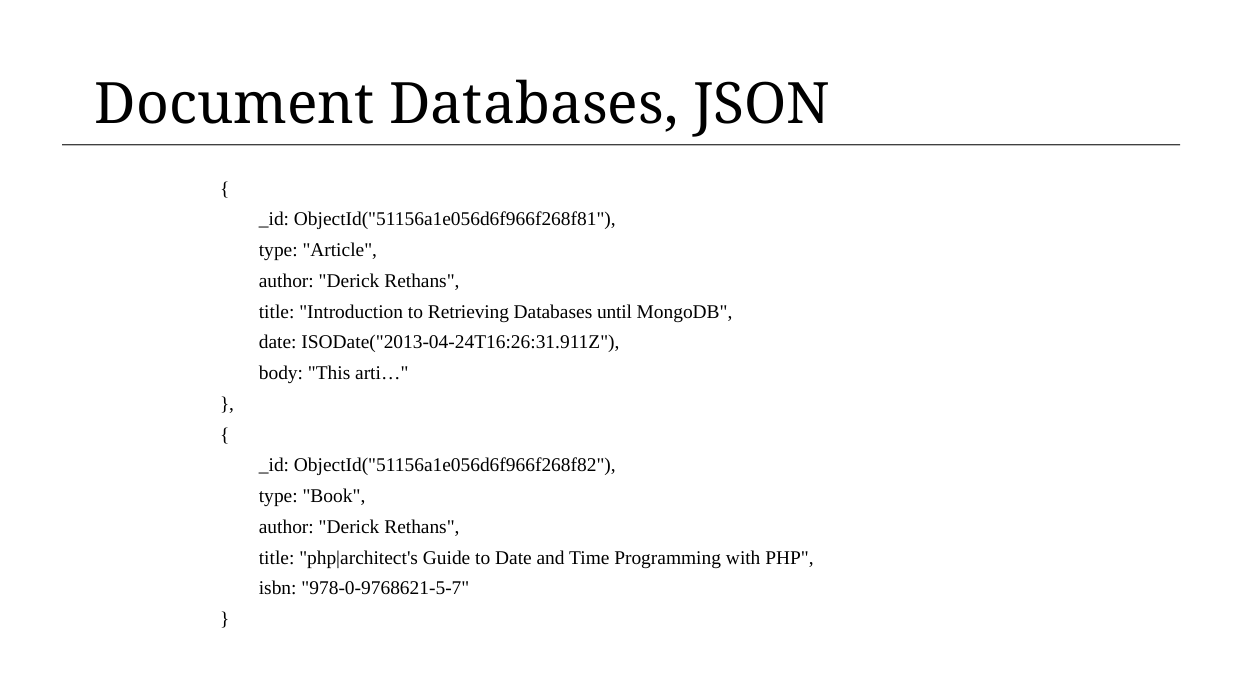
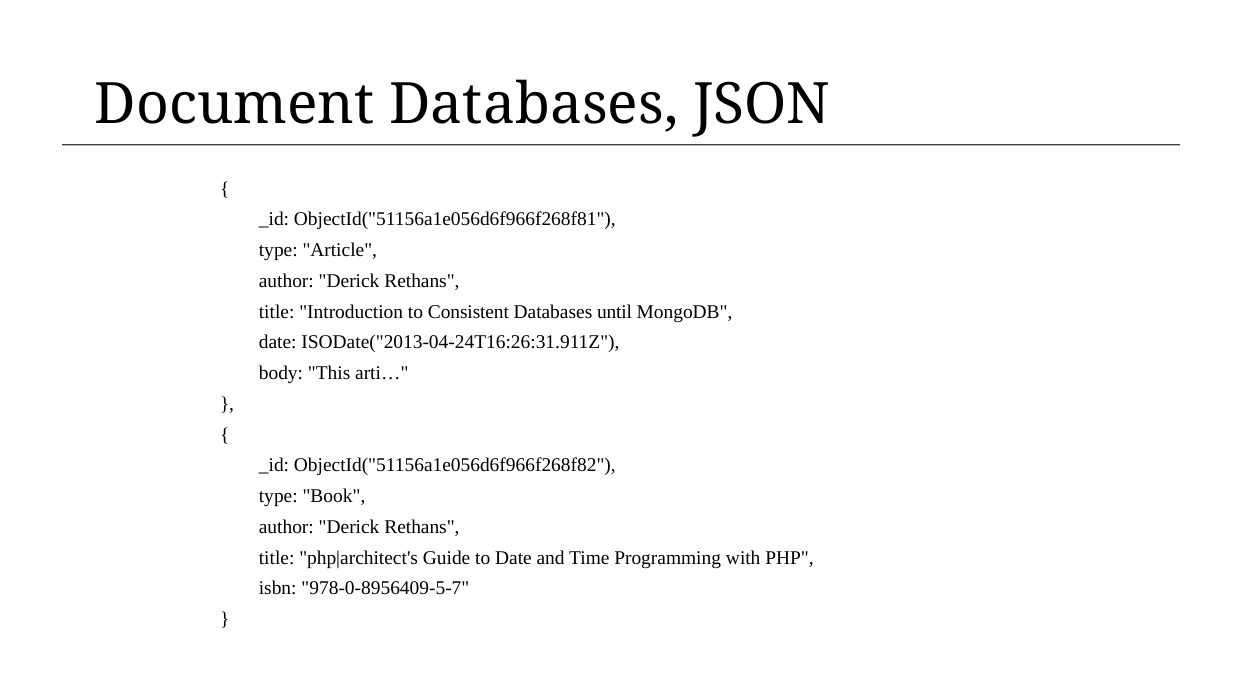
Retrieving: Retrieving -> Consistent
978-0-9768621-5-7: 978-0-9768621-5-7 -> 978-0-8956409-5-7
